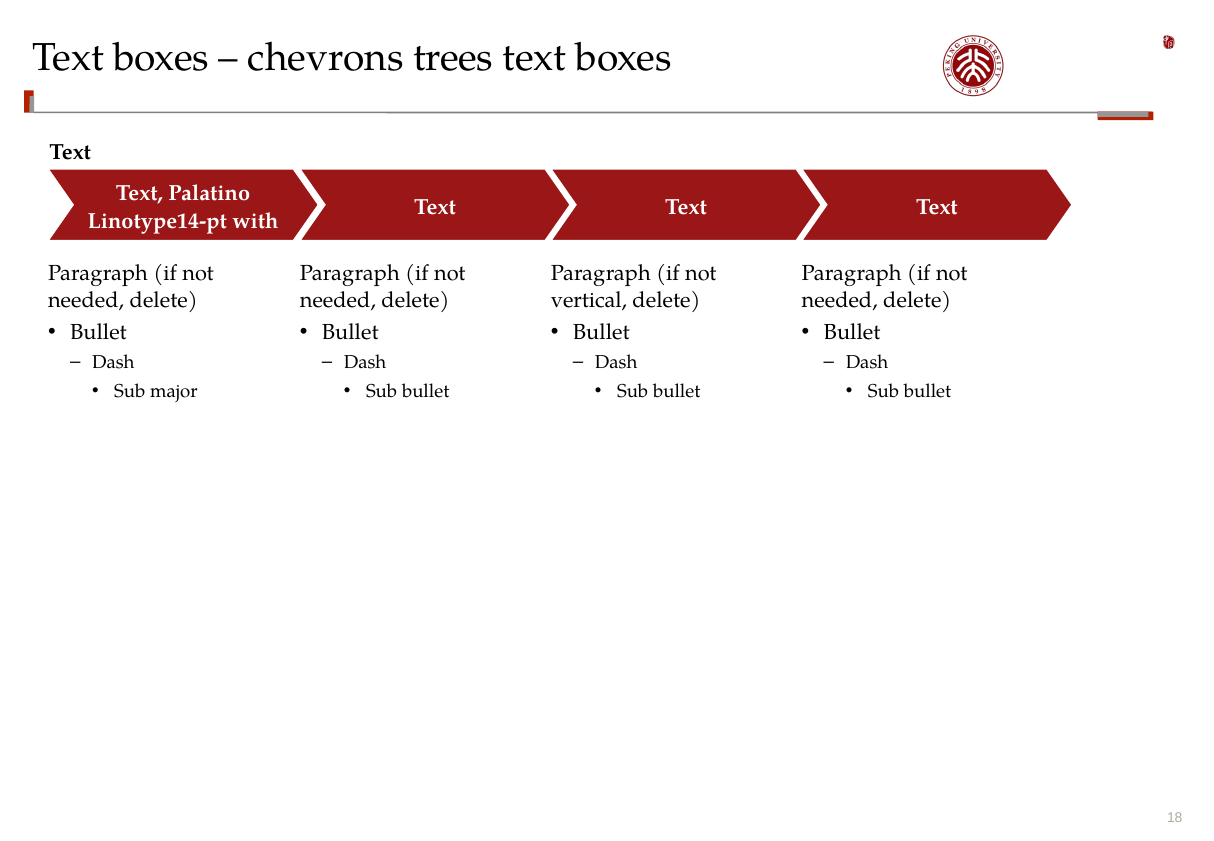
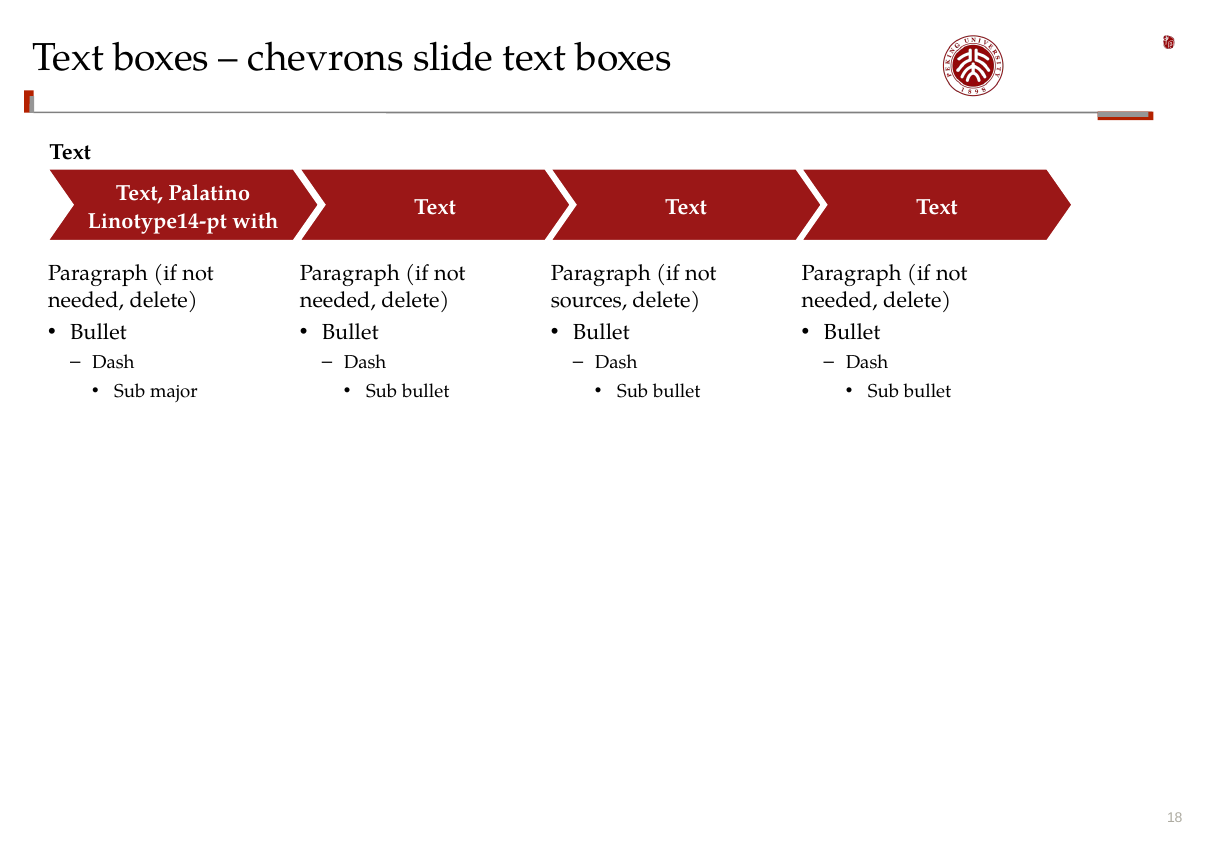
trees: trees -> slide
vertical: vertical -> sources
